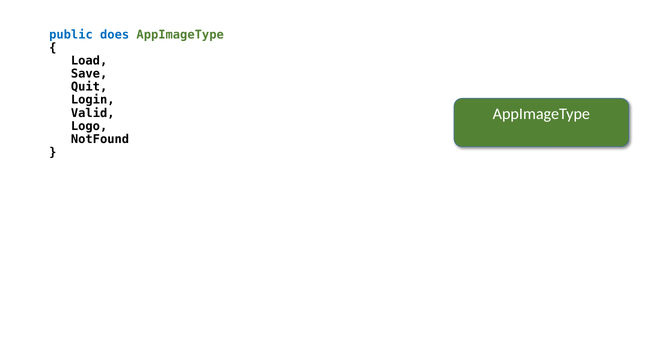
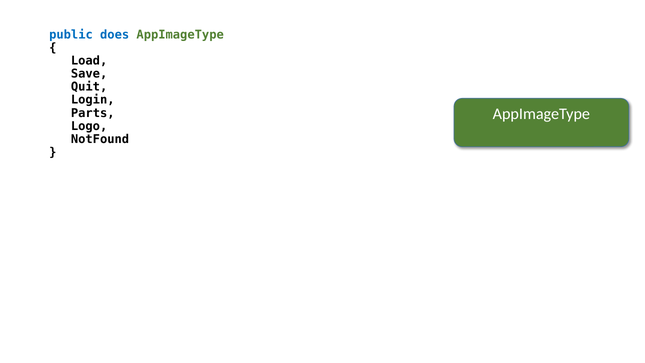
Valid: Valid -> Parts
